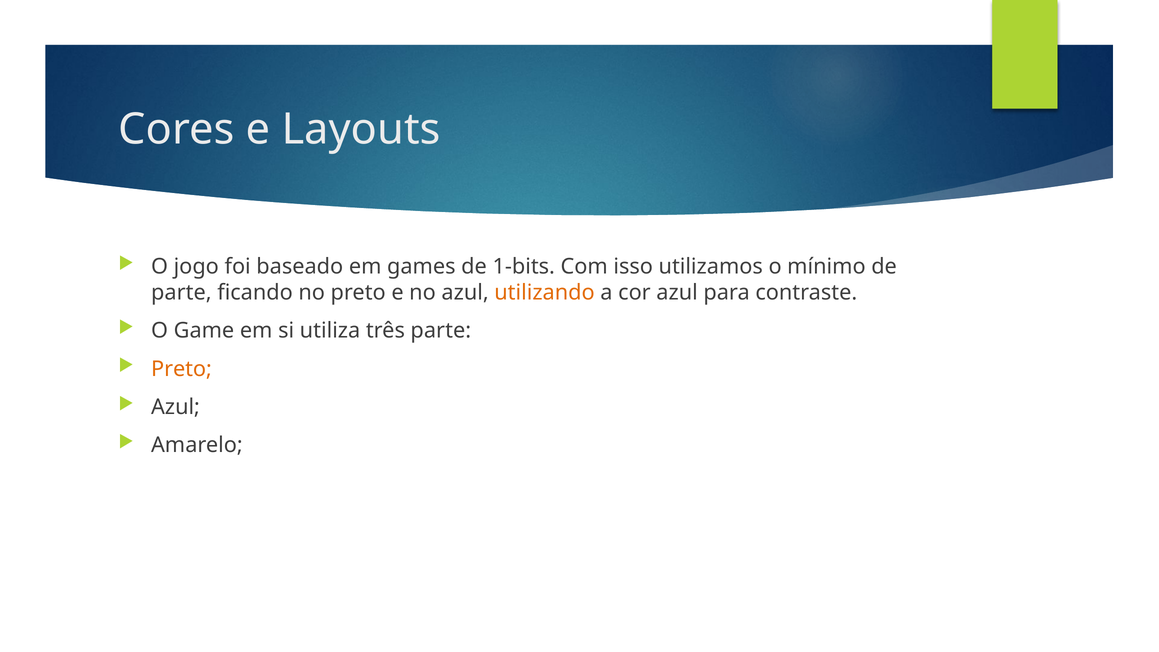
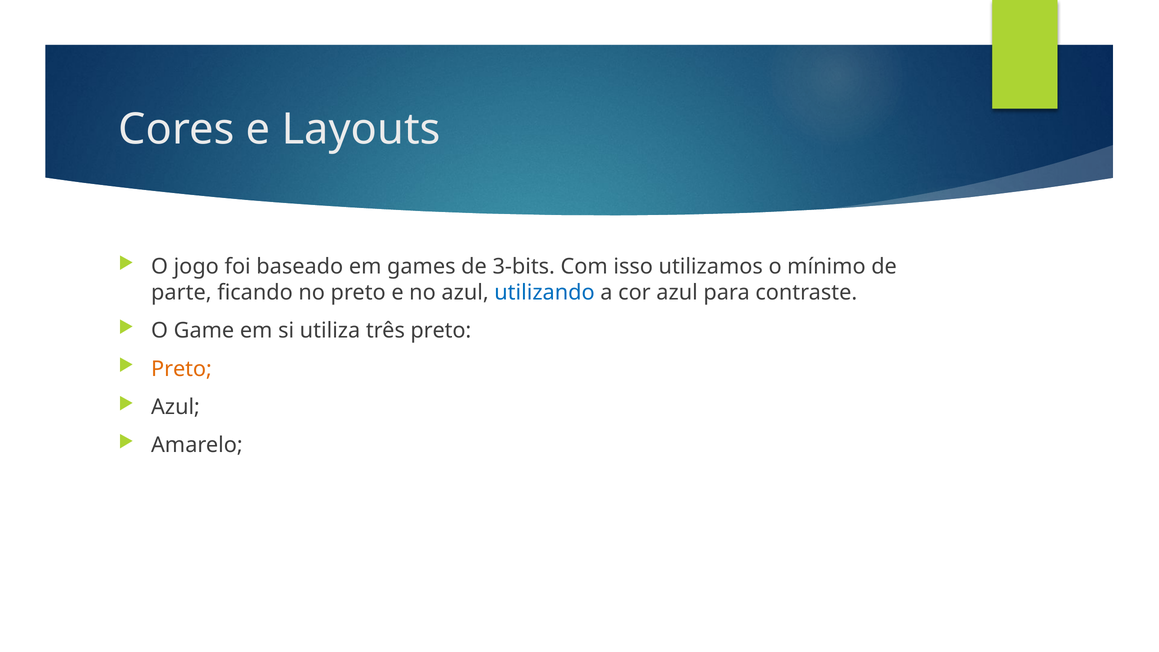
1-bits: 1-bits -> 3-bits
utilizando colour: orange -> blue
três parte: parte -> preto
